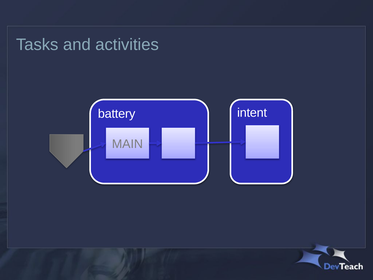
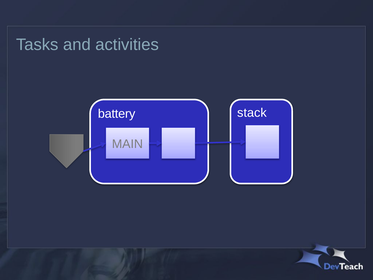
intent: intent -> stack
